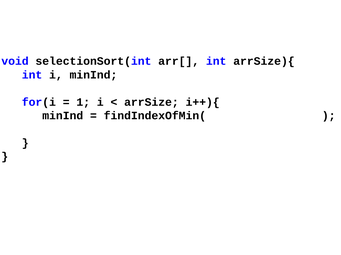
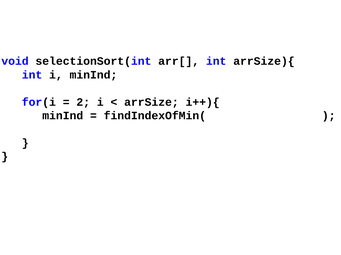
1: 1 -> 2
